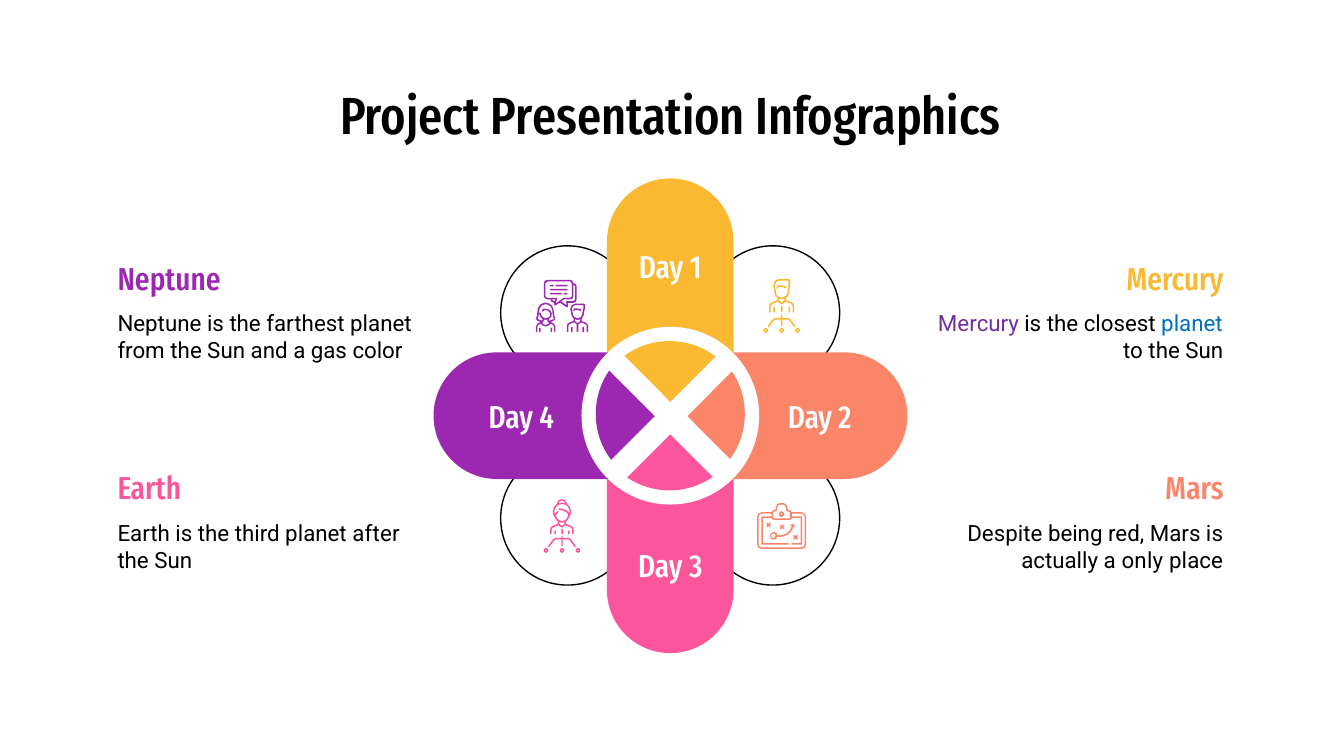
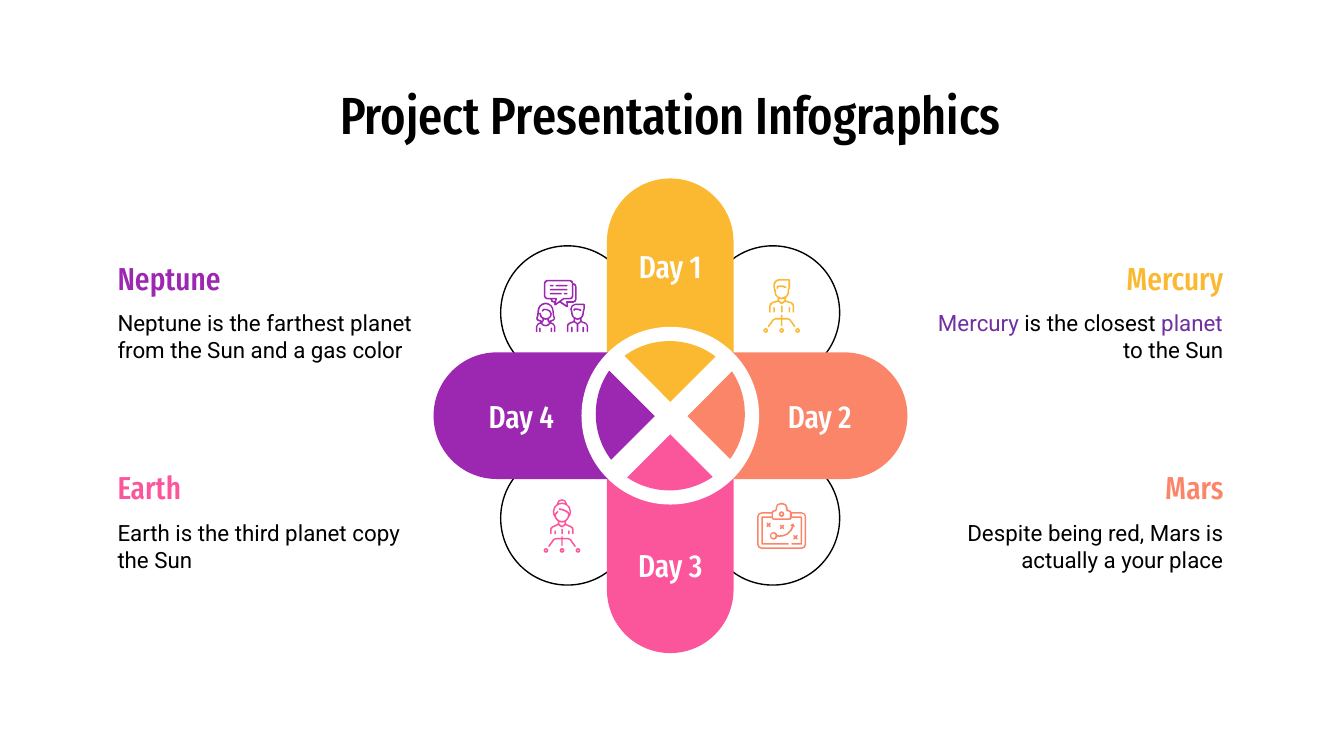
planet at (1192, 324) colour: blue -> purple
after: after -> copy
only: only -> your
